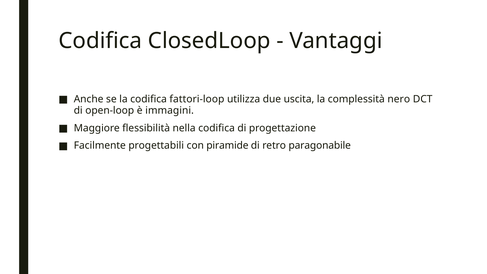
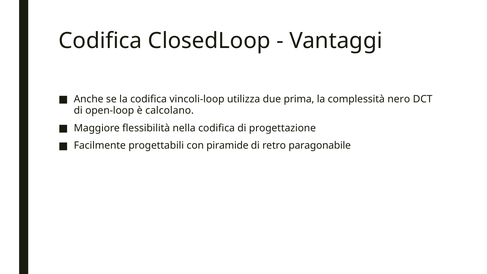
fattori-loop: fattori-loop -> vincoli-loop
uscita: uscita -> prima
immagini: immagini -> calcolano
